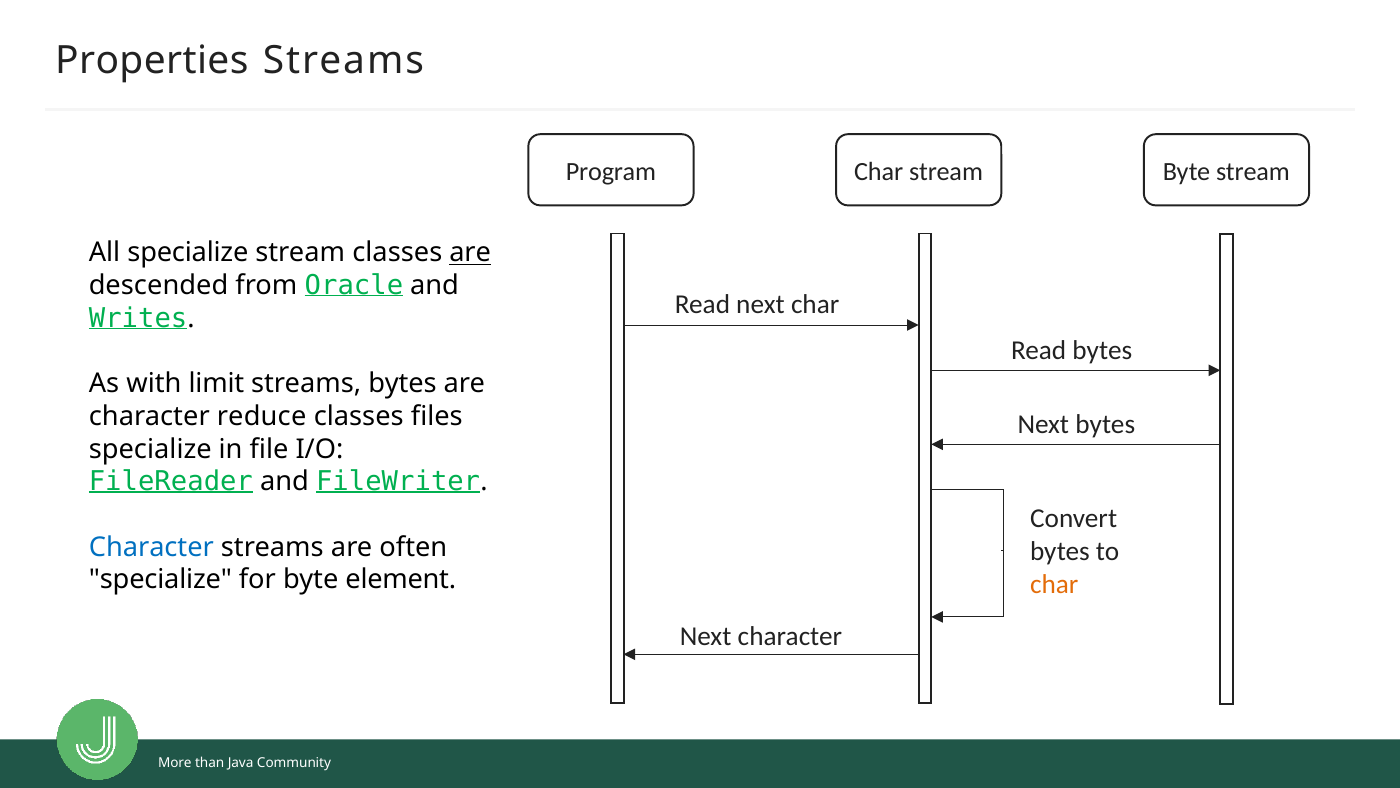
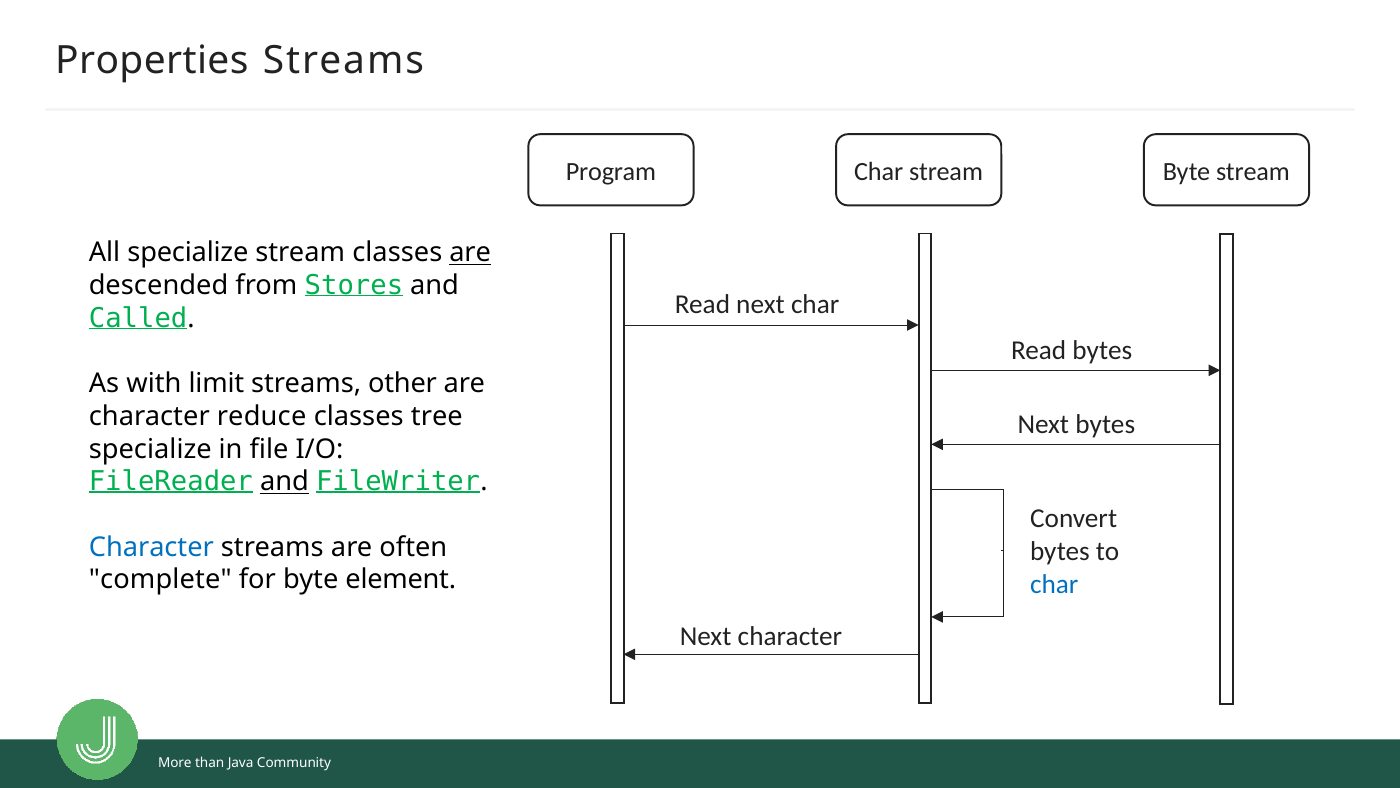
Oracle: Oracle -> Stores
Writes: Writes -> Called
streams bytes: bytes -> other
files: files -> tree
and at (285, 482) underline: none -> present
specialize at (160, 580): specialize -> complete
char at (1054, 584) colour: orange -> blue
